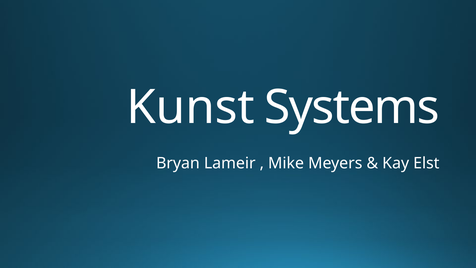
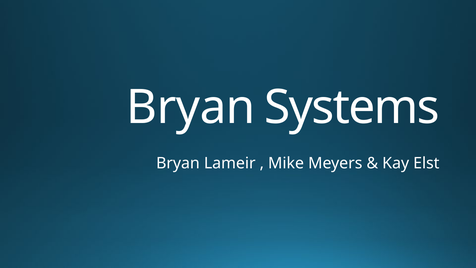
Kunst at (191, 107): Kunst -> Bryan
